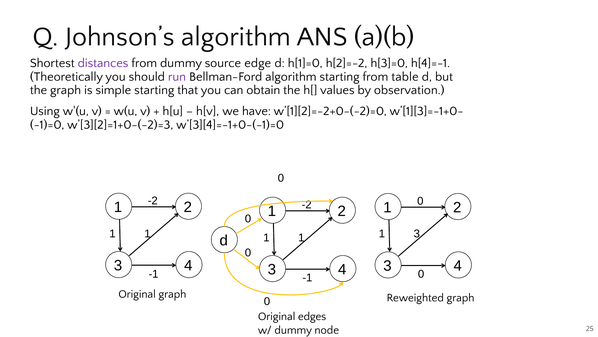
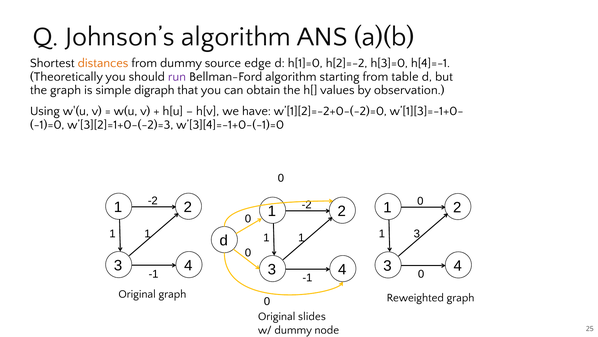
distances colour: purple -> orange
simple starting: starting -> digraph
edges: edges -> slides
